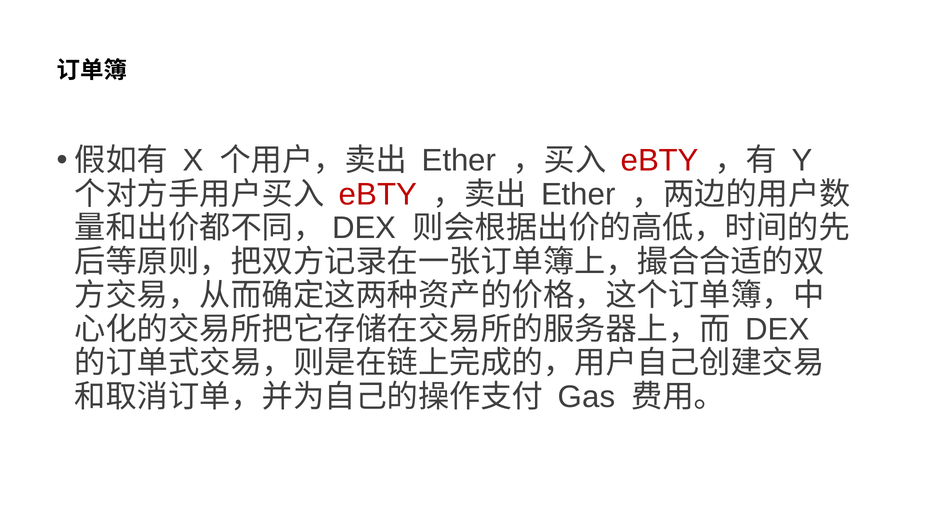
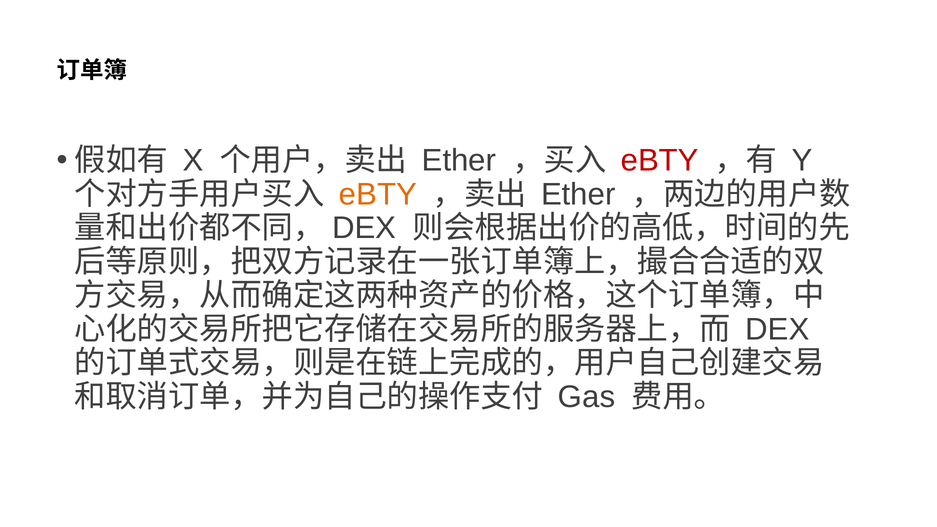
eBTY at (378, 194) colour: red -> orange
